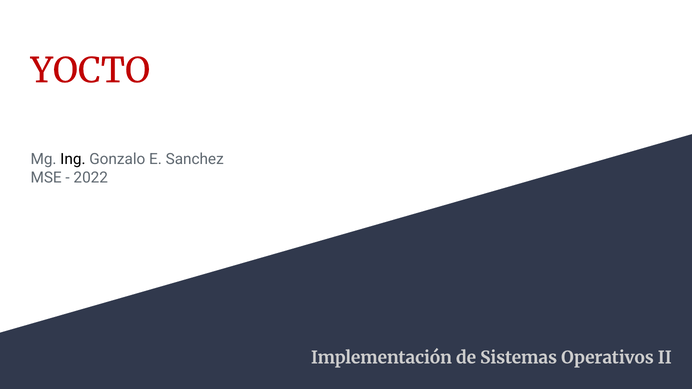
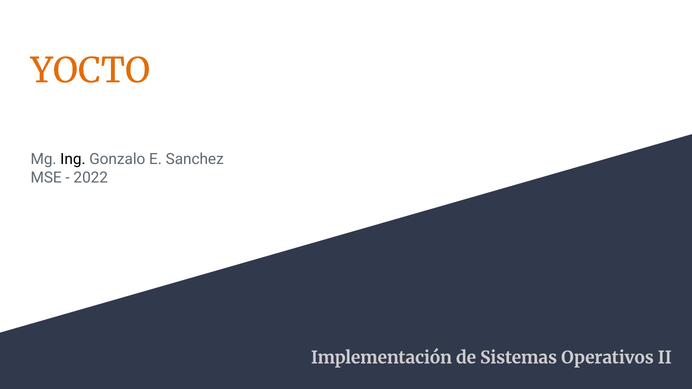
YOCTO colour: red -> orange
